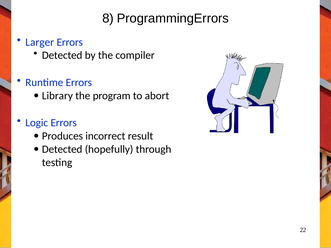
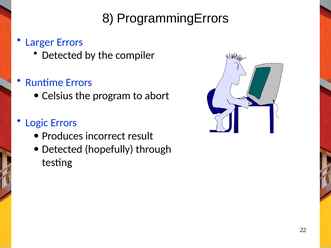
Library: Library -> Celsius
